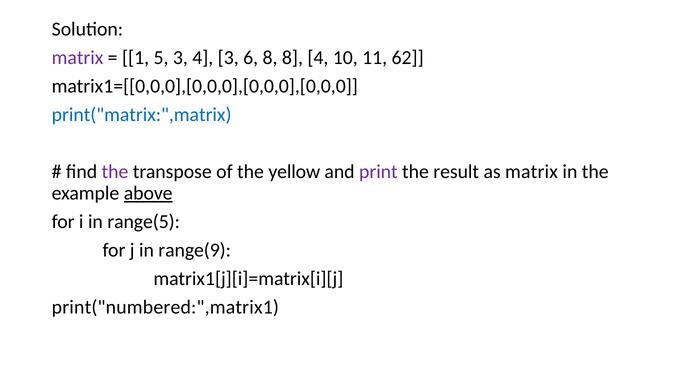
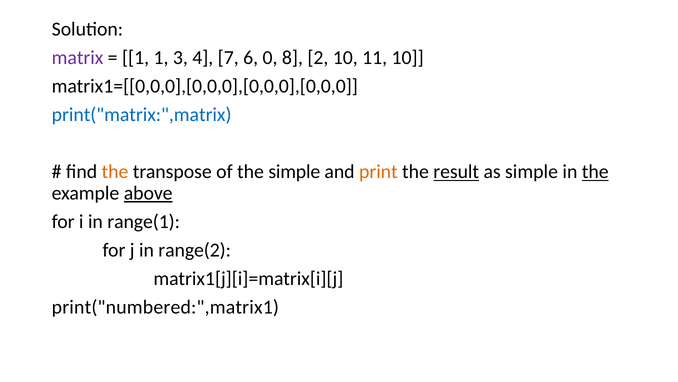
1 5: 5 -> 1
4 3: 3 -> 7
6 8: 8 -> 0
8 4: 4 -> 2
11 62: 62 -> 10
the at (115, 172) colour: purple -> orange
the yellow: yellow -> simple
print colour: purple -> orange
result underline: none -> present
as matrix: matrix -> simple
the at (595, 172) underline: none -> present
range(5: range(5 -> range(1
range(9: range(9 -> range(2
